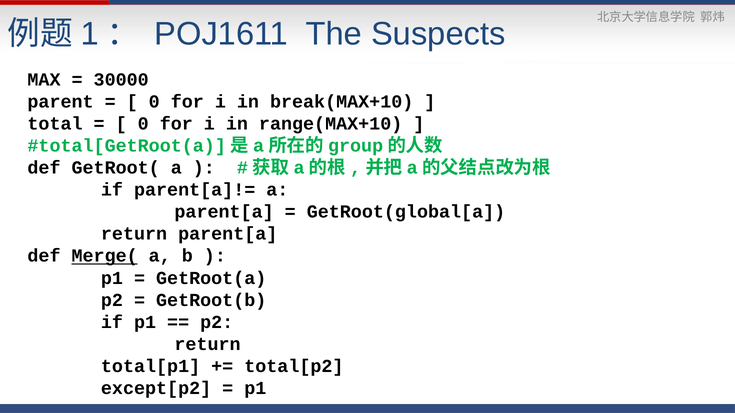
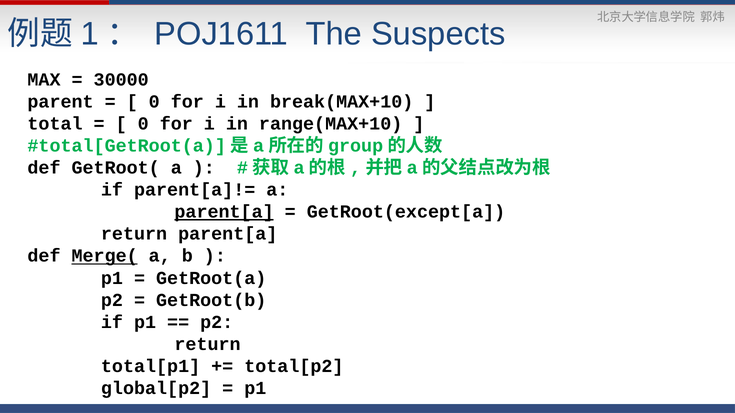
parent[a at (224, 212) underline: none -> present
GetRoot(global[a: GetRoot(global[a -> GetRoot(except[a
except[p2: except[p2 -> global[p2
